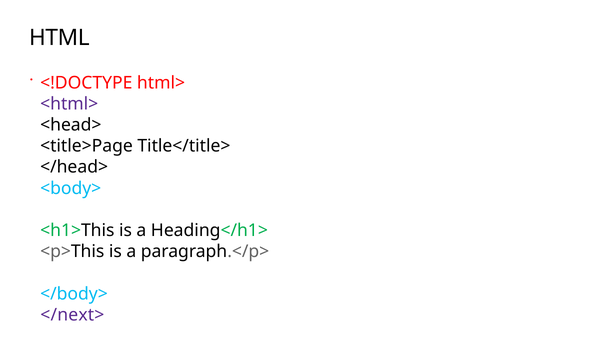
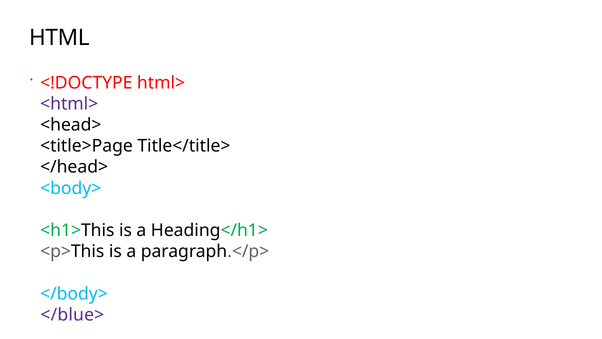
</next>: </next> -> </blue>
